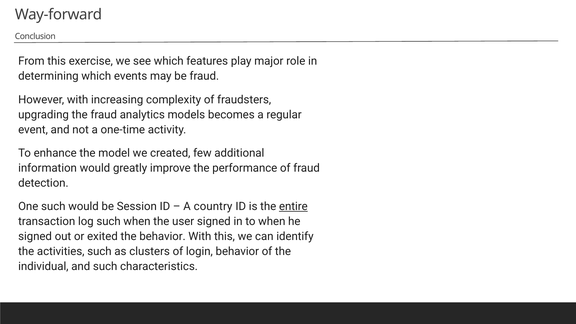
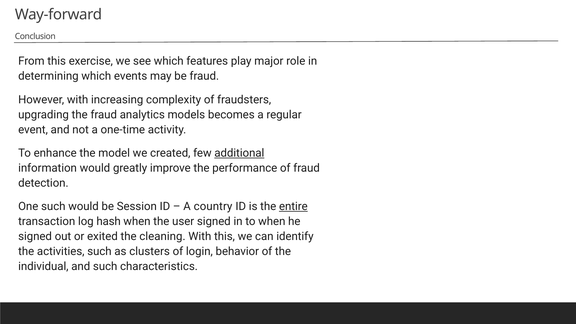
additional underline: none -> present
log such: such -> hash
the behavior: behavior -> cleaning
